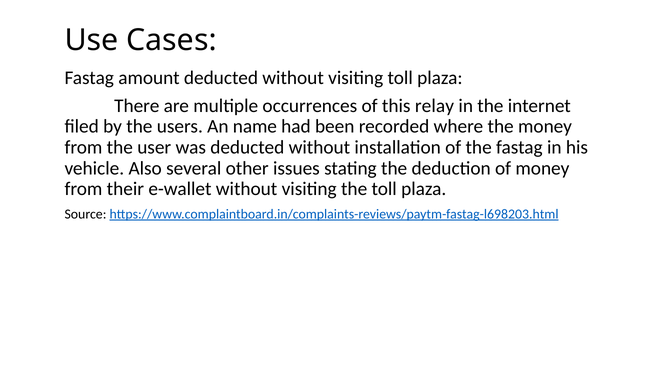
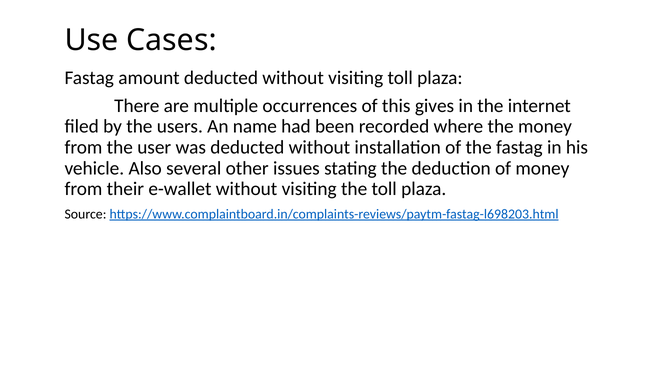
relay: relay -> gives
